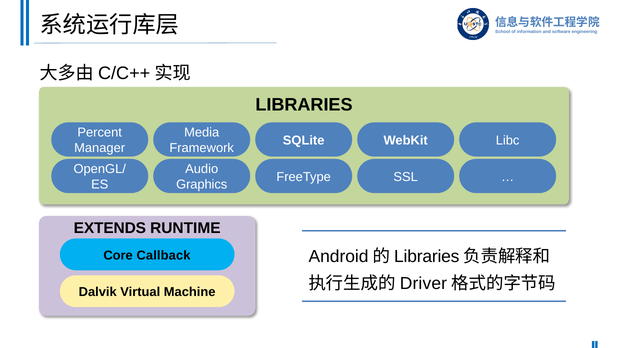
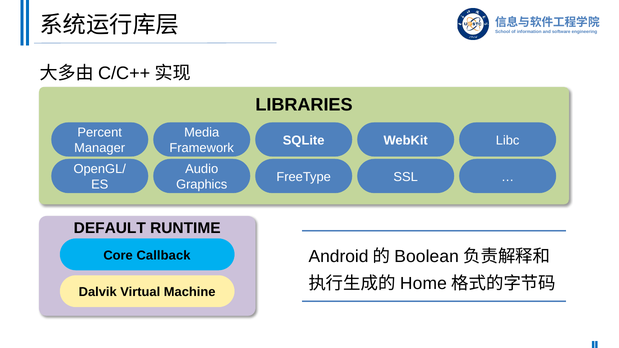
EXTENDS: EXTENDS -> DEFAULT
Libraries at (427, 257): Libraries -> Boolean
Driver: Driver -> Home
